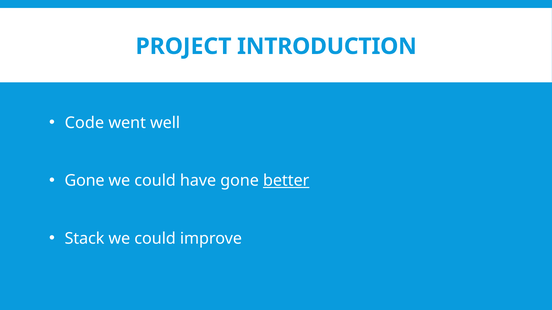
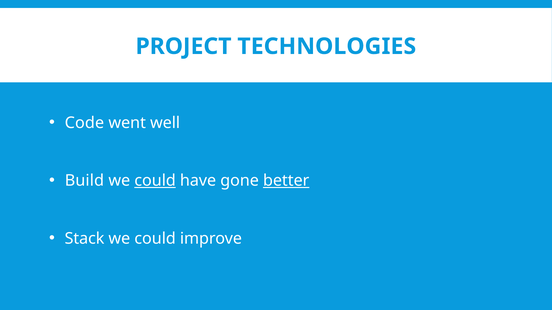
INTRODUCTION: INTRODUCTION -> TECHNOLOGIES
Gone at (85, 181): Gone -> Build
could at (155, 181) underline: none -> present
